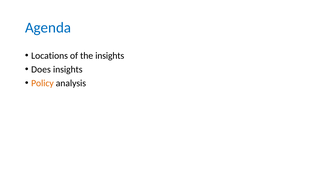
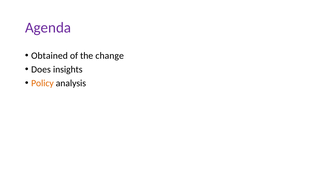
Agenda colour: blue -> purple
Locations: Locations -> Obtained
the insights: insights -> change
